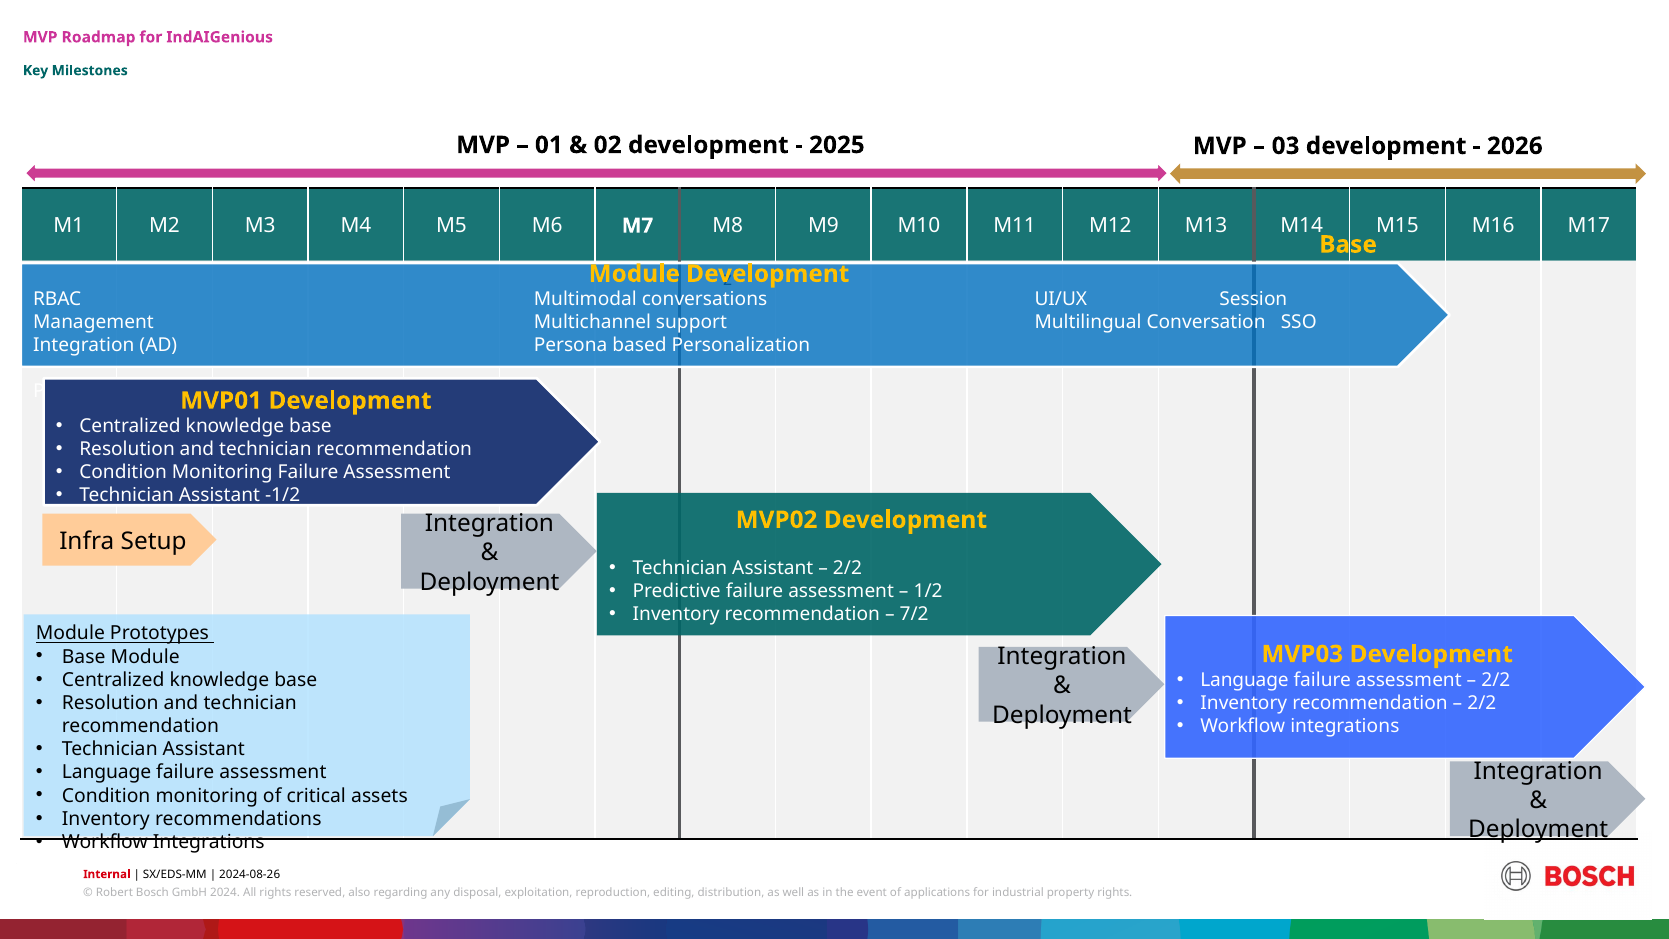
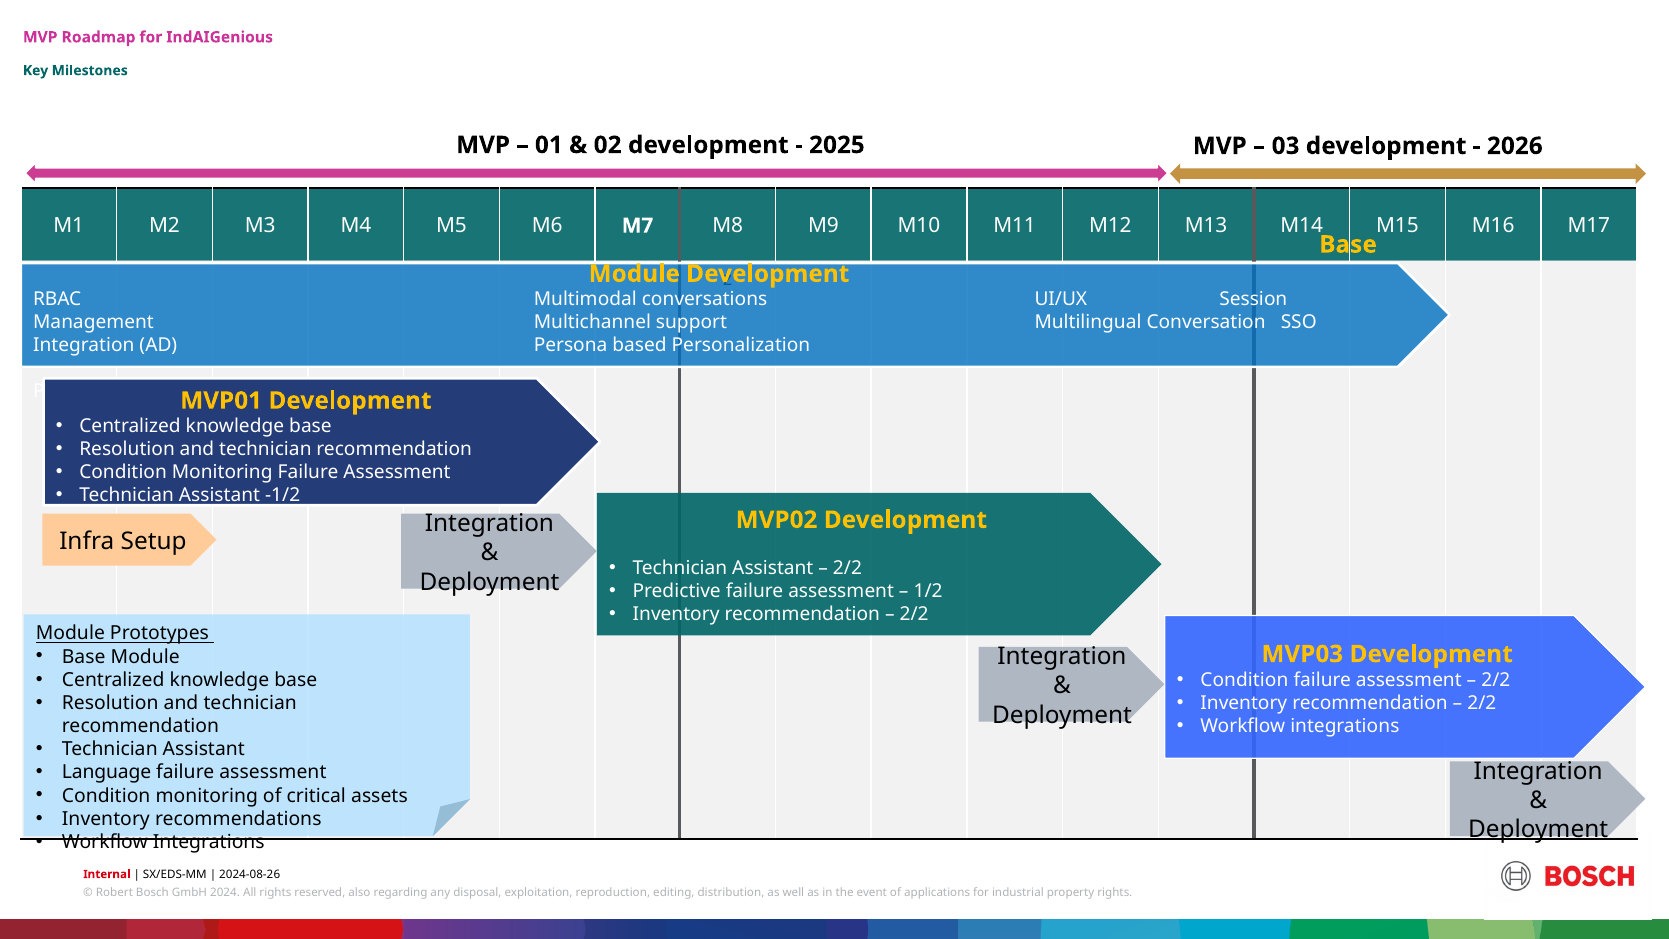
7/2 at (914, 614): 7/2 -> 2/2
Language at (1245, 680): Language -> Condition
